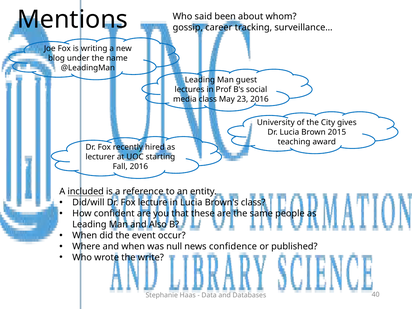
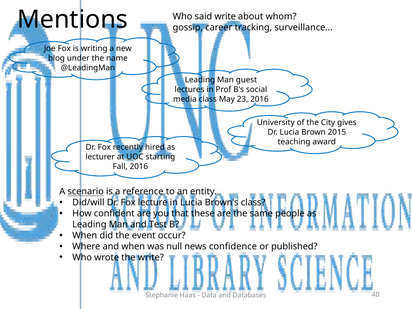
said been: been -> write
included: included -> scenario
Also: Also -> Test
